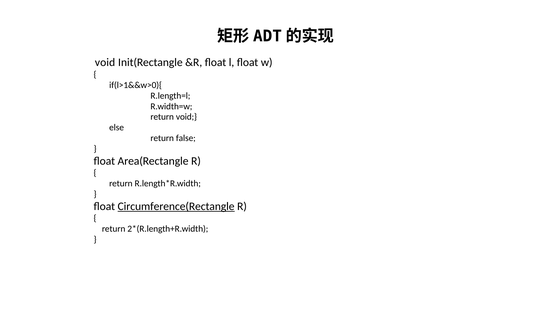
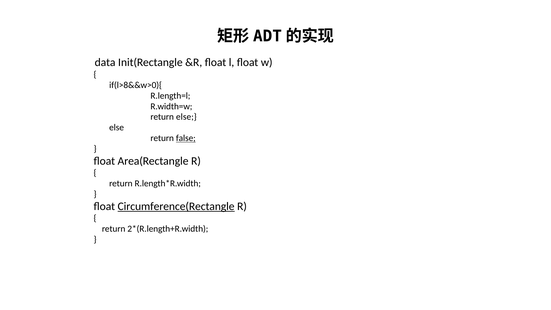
void at (105, 63): void -> data
if(l>1&&w>0){: if(l>1&&w>0){ -> if(l>8&&w>0){
return void: void -> else
false underline: none -> present
